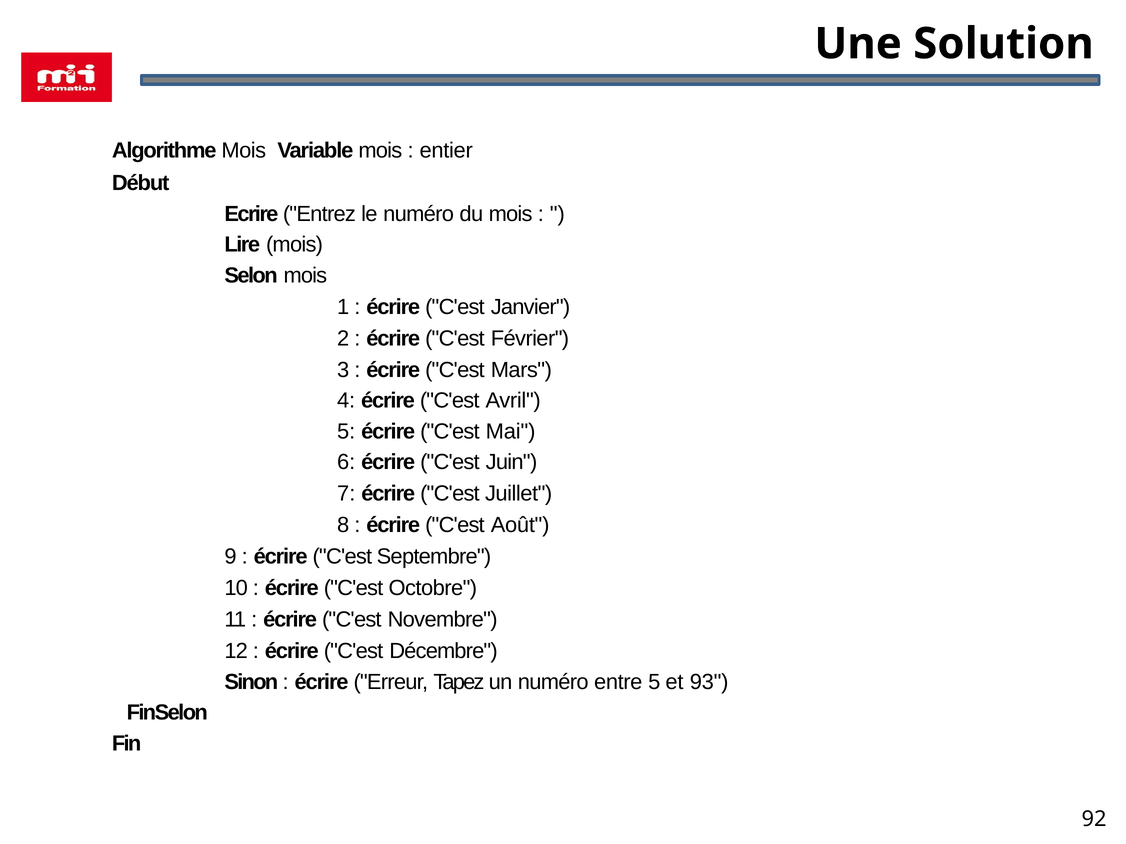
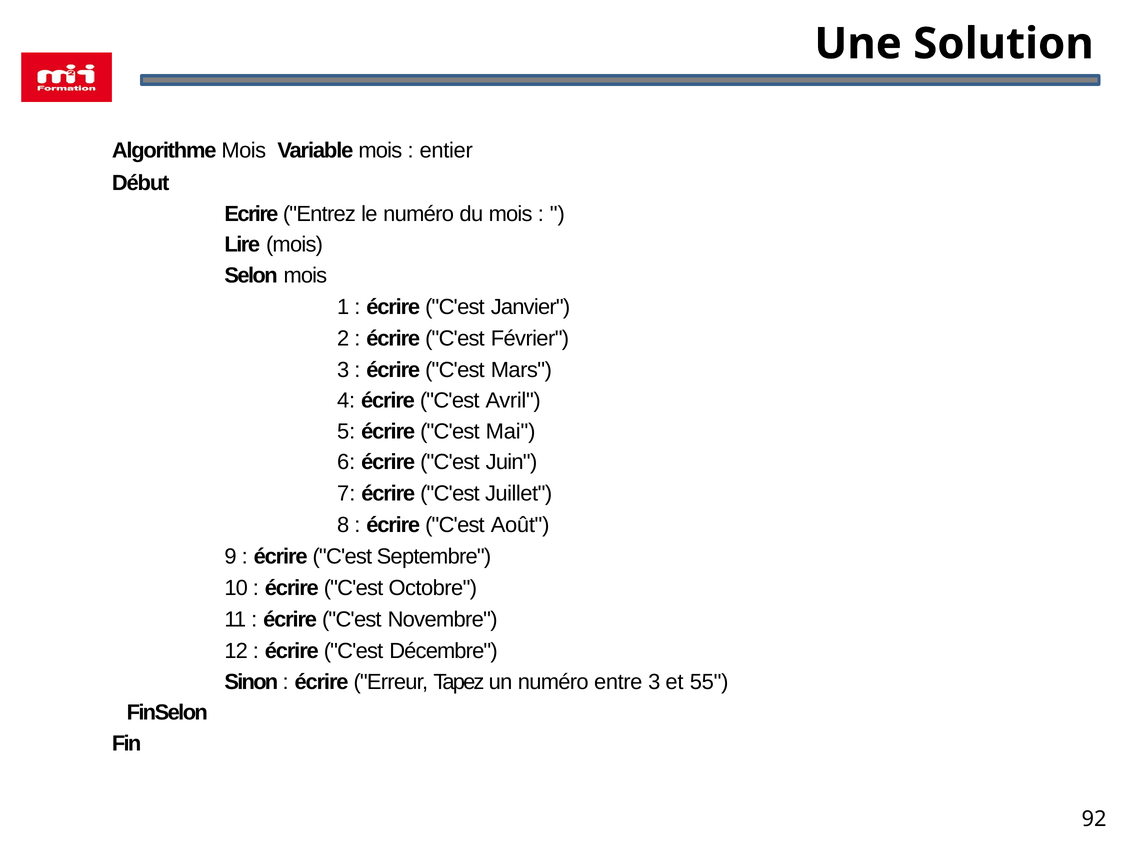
entre 5: 5 -> 3
93: 93 -> 55
